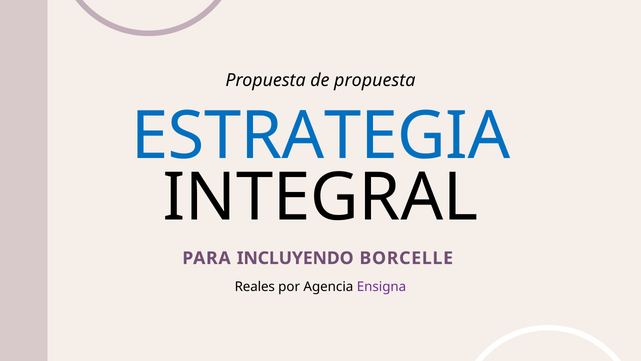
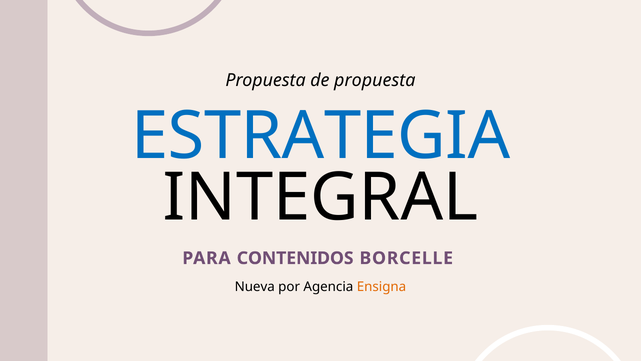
INCLUYENDO: INCLUYENDO -> CONTENIDOS
Reales: Reales -> Nueva
Ensigna colour: purple -> orange
